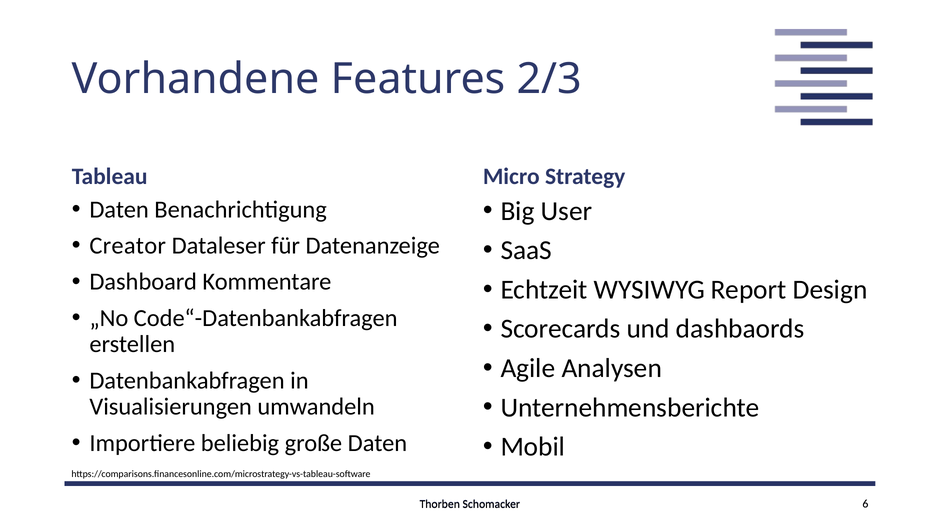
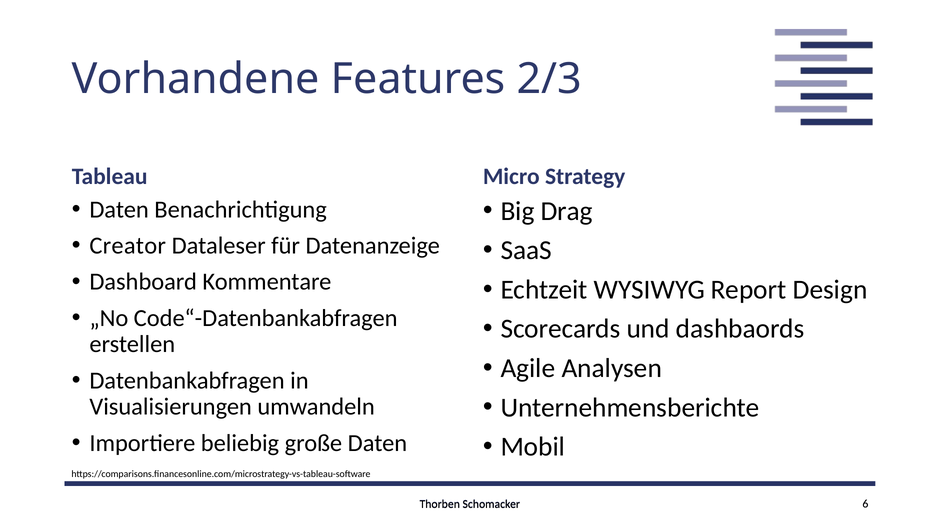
User: User -> Drag
